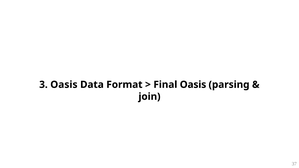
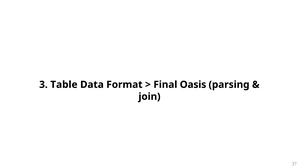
3 Oasis: Oasis -> Table
